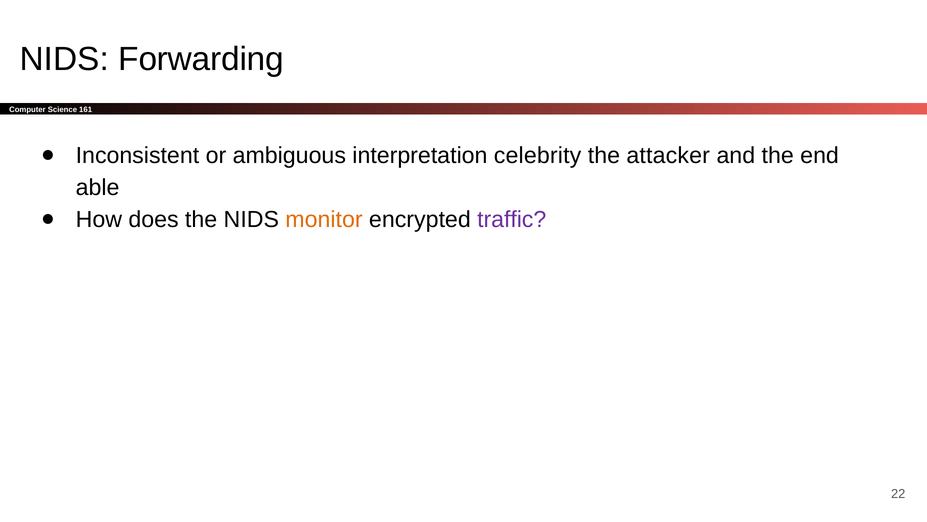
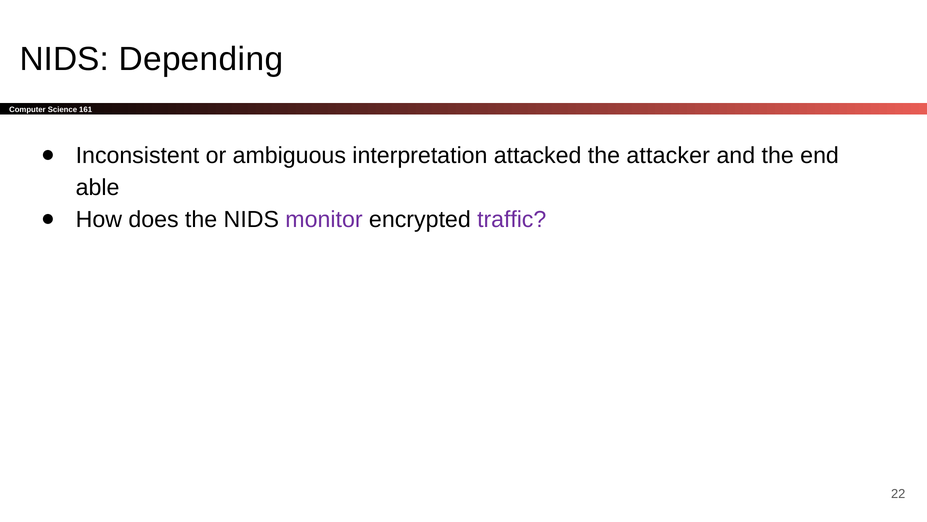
Forwarding: Forwarding -> Depending
celebrity: celebrity -> attacked
monitor colour: orange -> purple
